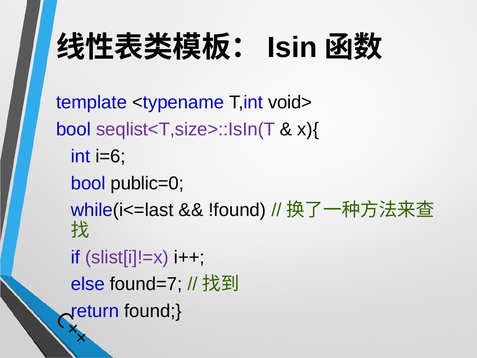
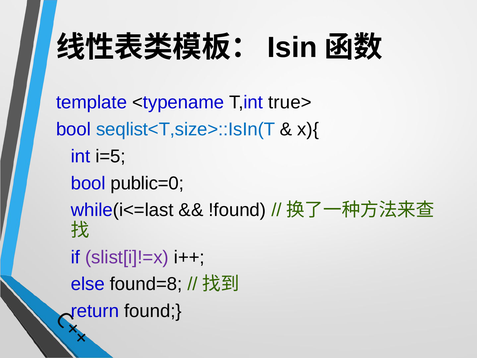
void>: void> -> true>
seqlist<T,size>::IsIn(T colour: purple -> blue
i=6: i=6 -> i=5
found=7: found=7 -> found=8
